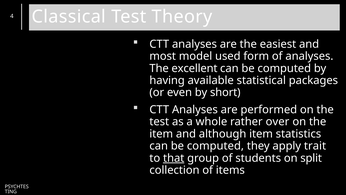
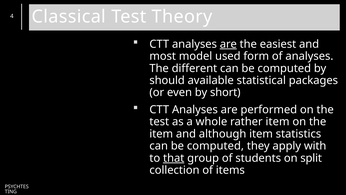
are at (228, 44) underline: none -> present
excellent: excellent -> different
having: having -> should
rather over: over -> item
trait: trait -> with
